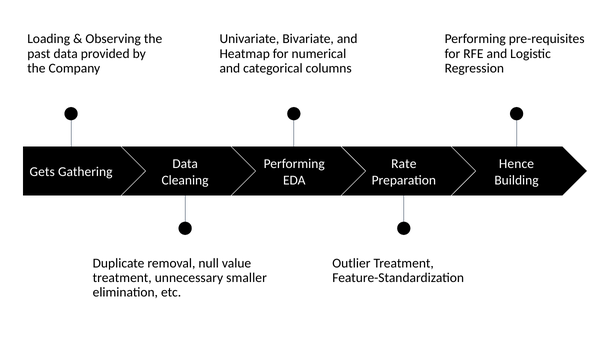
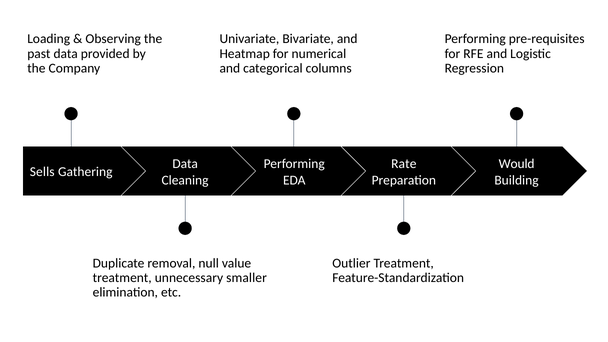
Hence: Hence -> Would
Gets: Gets -> Sells
